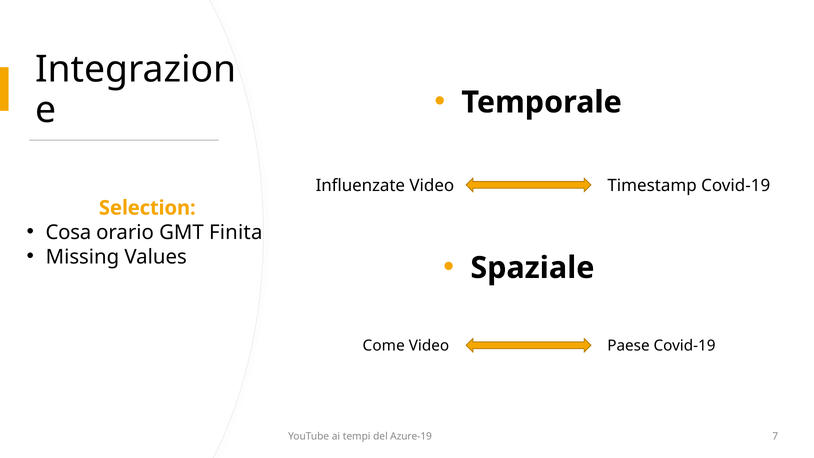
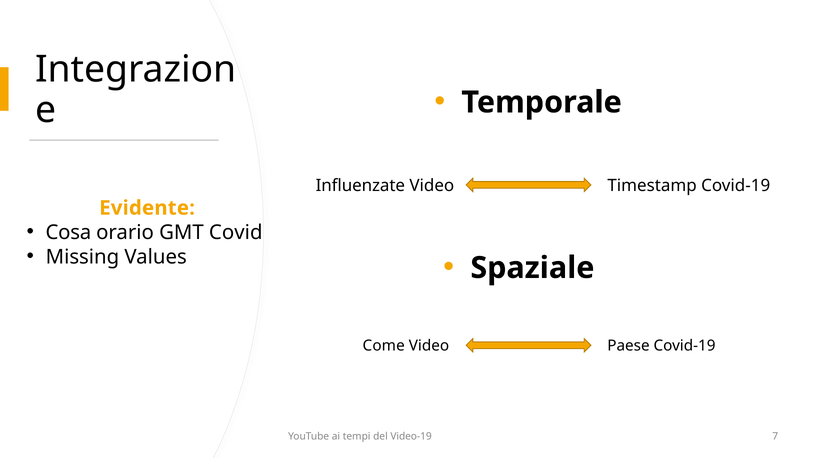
Selection: Selection -> Evidente
Finita: Finita -> Covid
Azure-19: Azure-19 -> Video-19
